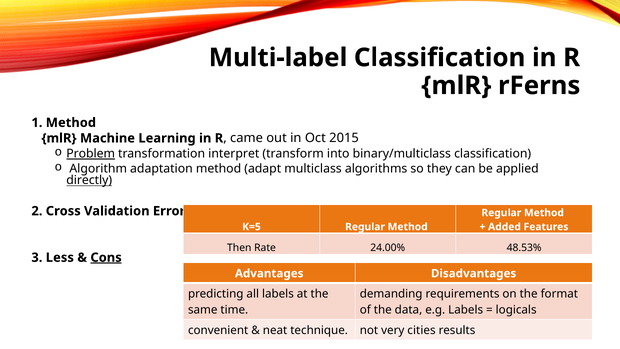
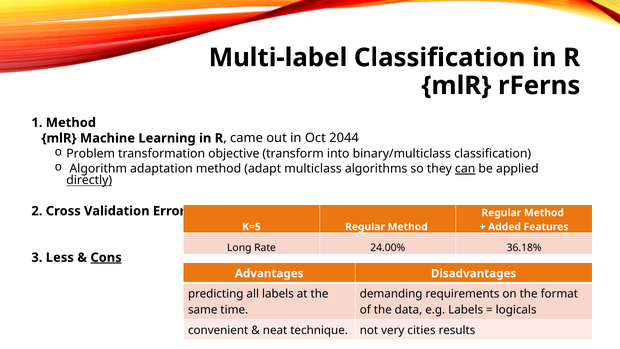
2015: 2015 -> 2044
Problem underline: present -> none
interpret: interpret -> objective
can underline: none -> present
Then: Then -> Long
48.53%: 48.53% -> 36.18%
